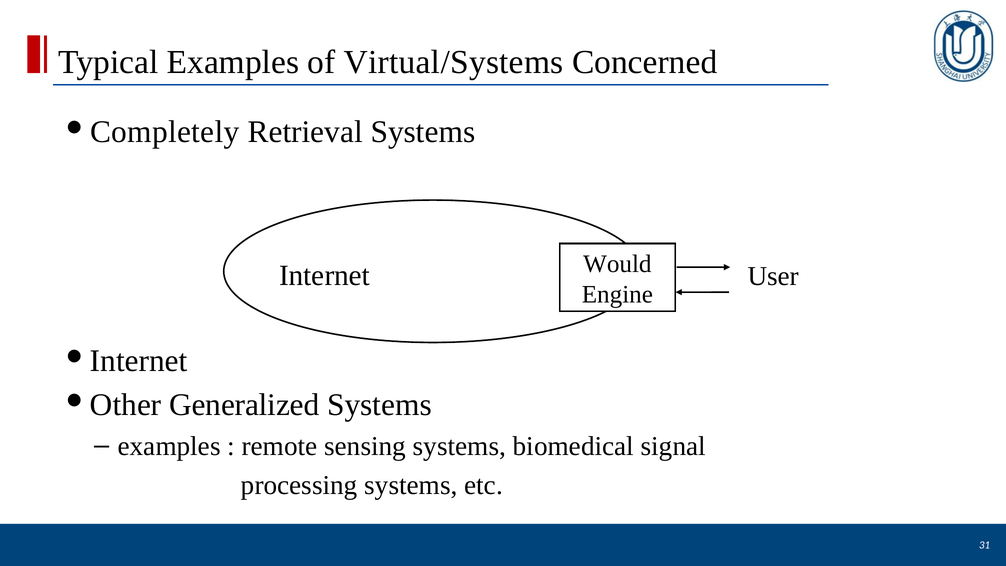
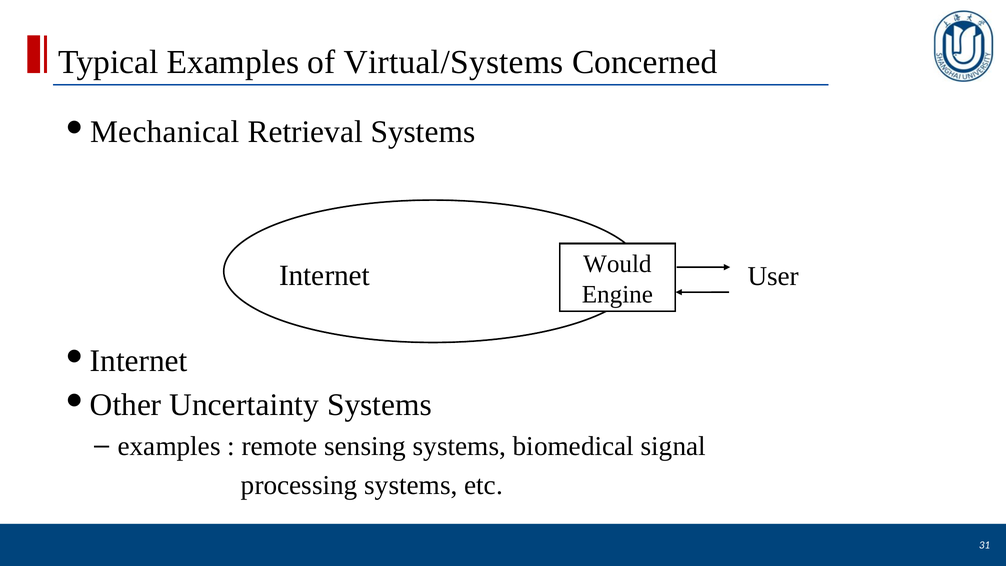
Completely: Completely -> Mechanical
Generalized: Generalized -> Uncertainty
